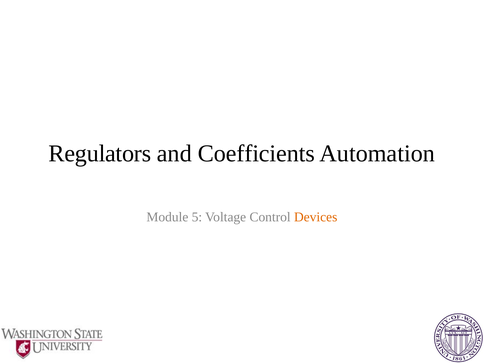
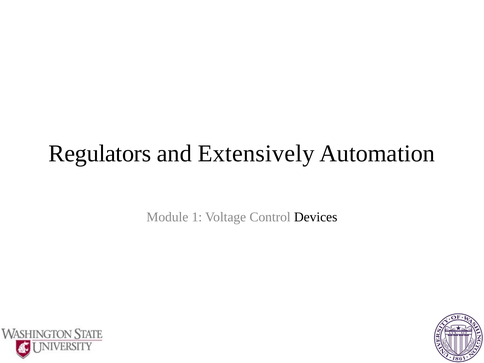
Coefficients: Coefficients -> Extensively
Module 5: 5 -> 1
Devices colour: orange -> black
